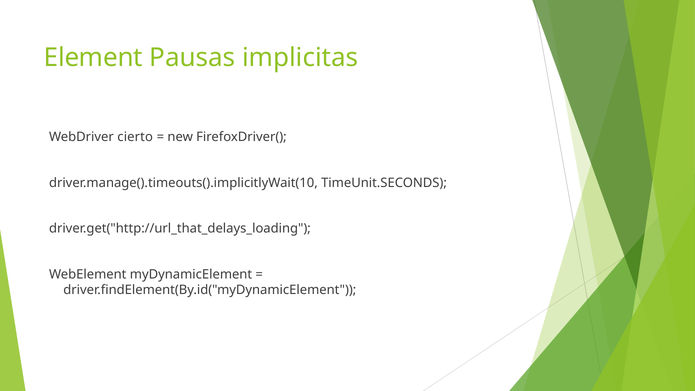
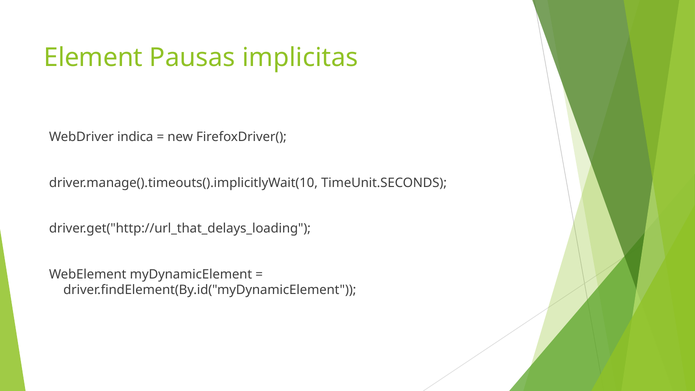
cierto: cierto -> indica
